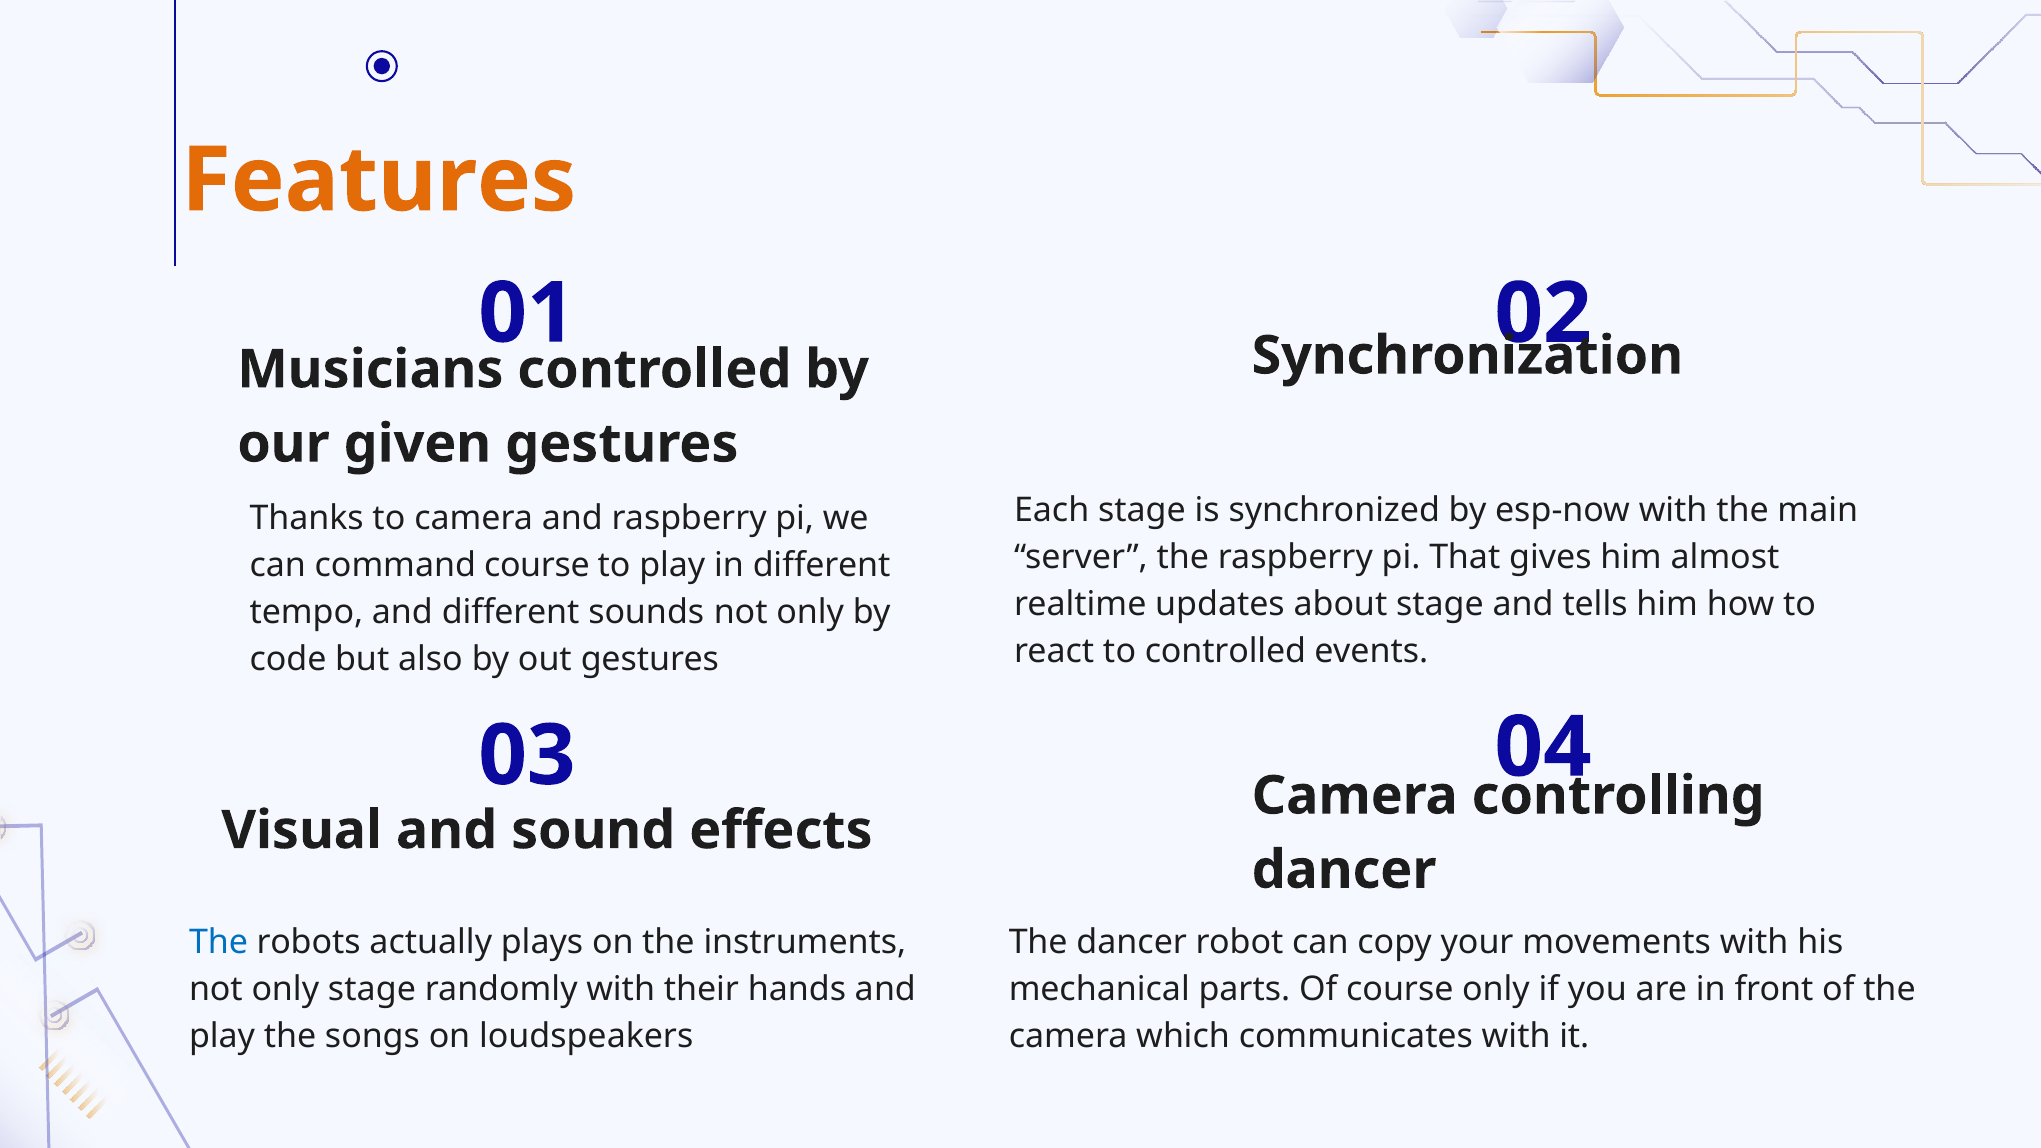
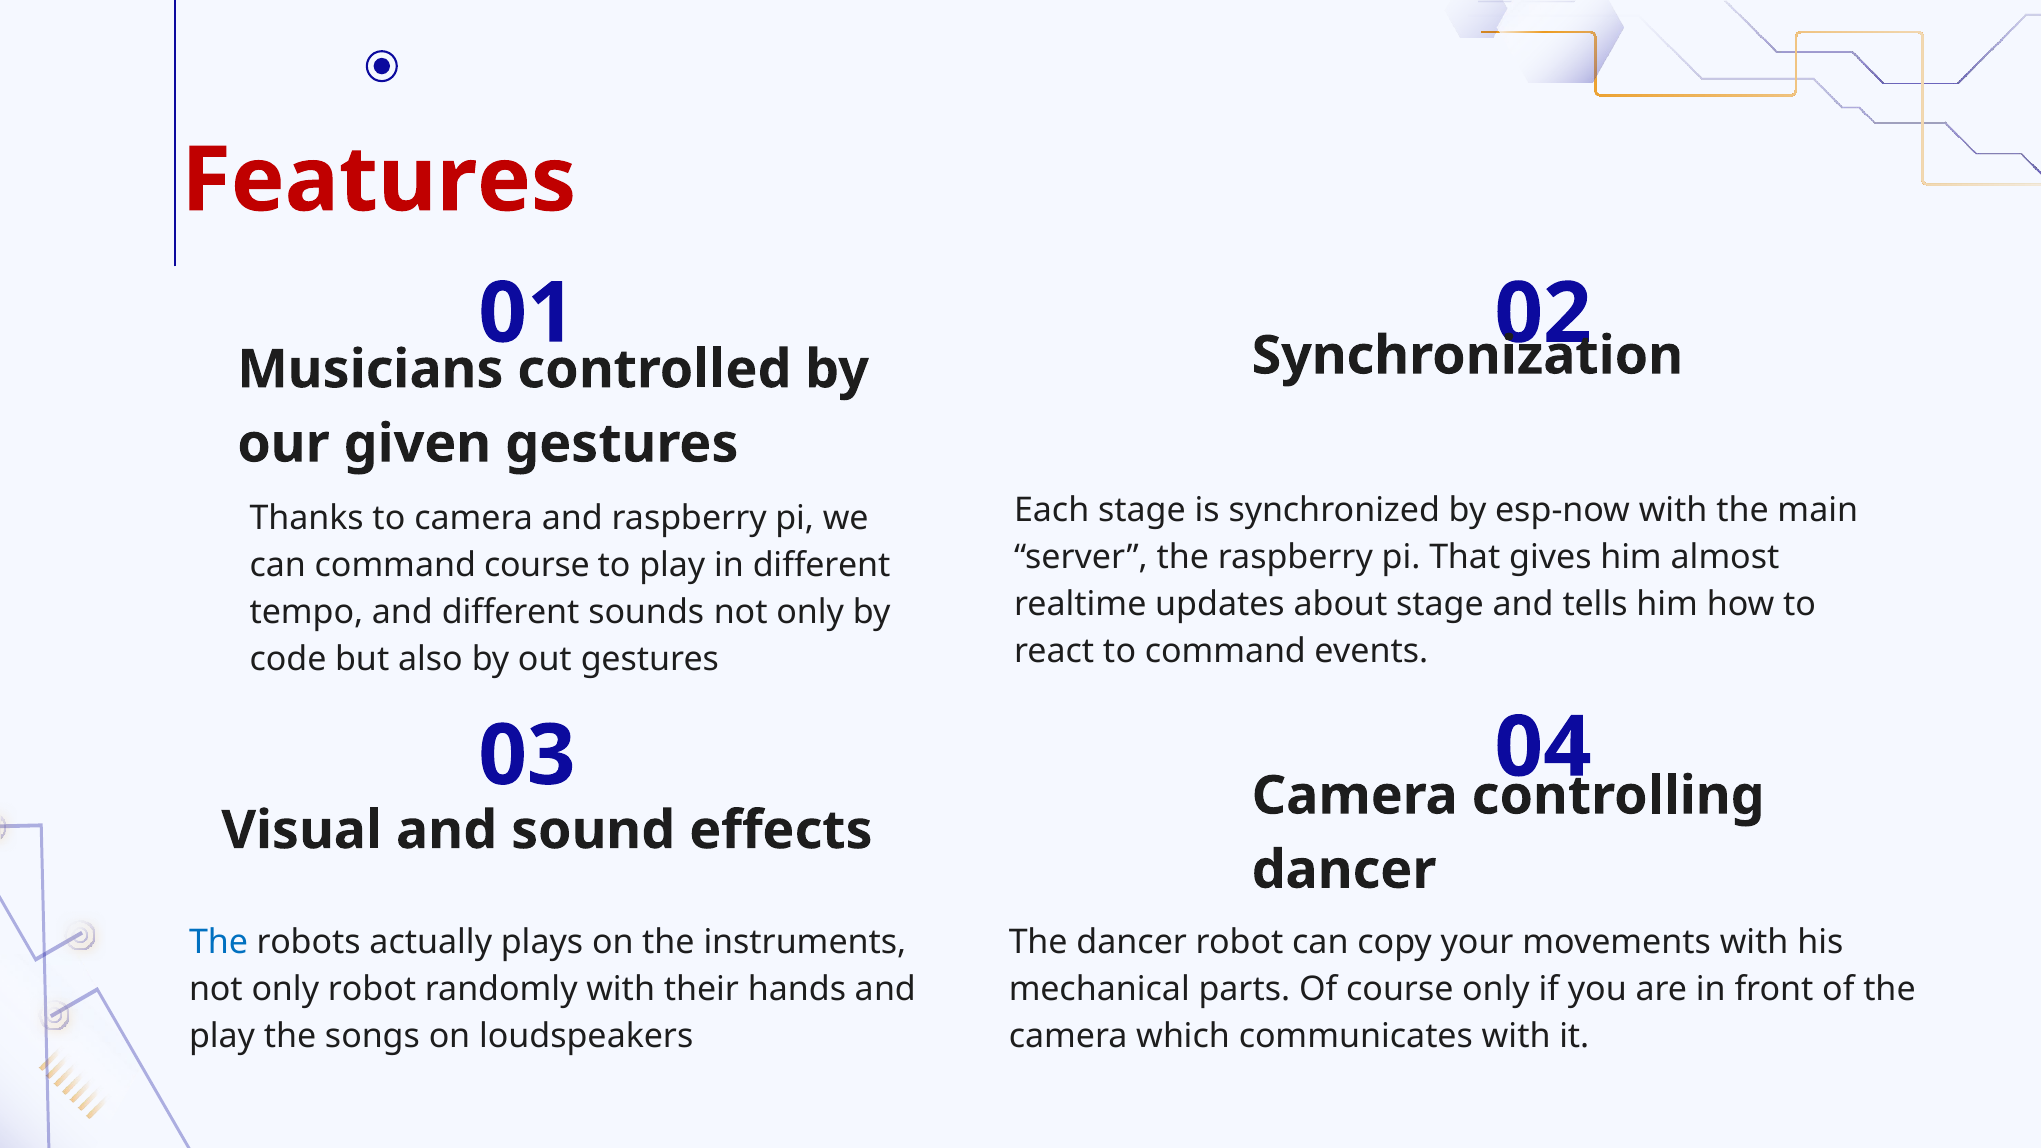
Features colour: orange -> red
to controlled: controlled -> command
only stage: stage -> robot
